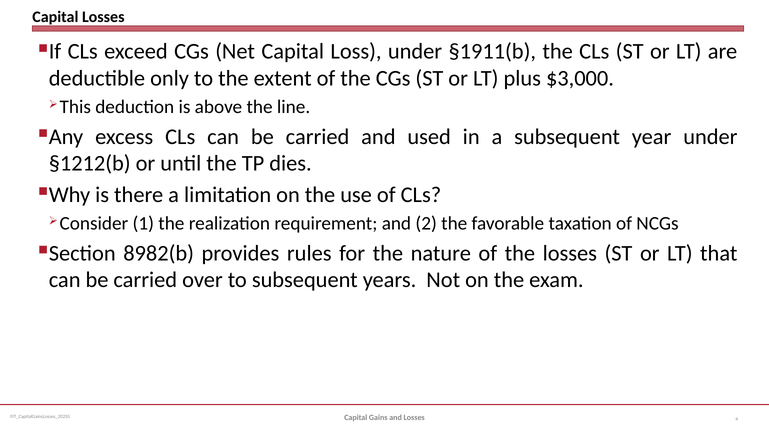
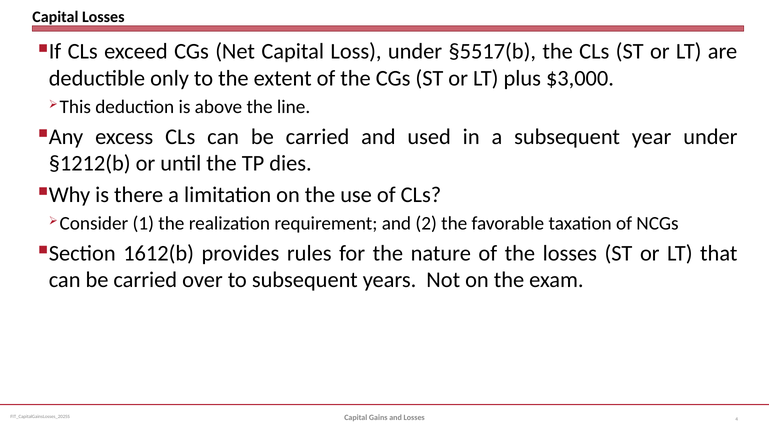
§1911(b: §1911(b -> §5517(b
8982(b: 8982(b -> 1612(b
